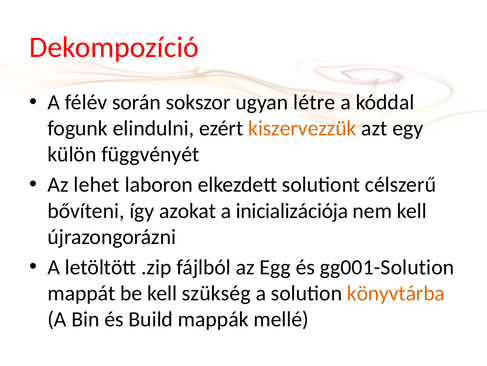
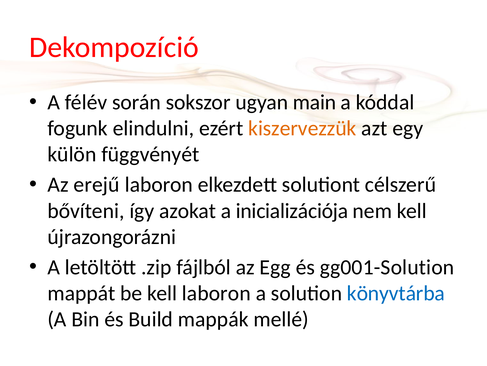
létre: létre -> main
lehet: lehet -> erejű
kell szükség: szükség -> laboron
könyvtárba colour: orange -> blue
